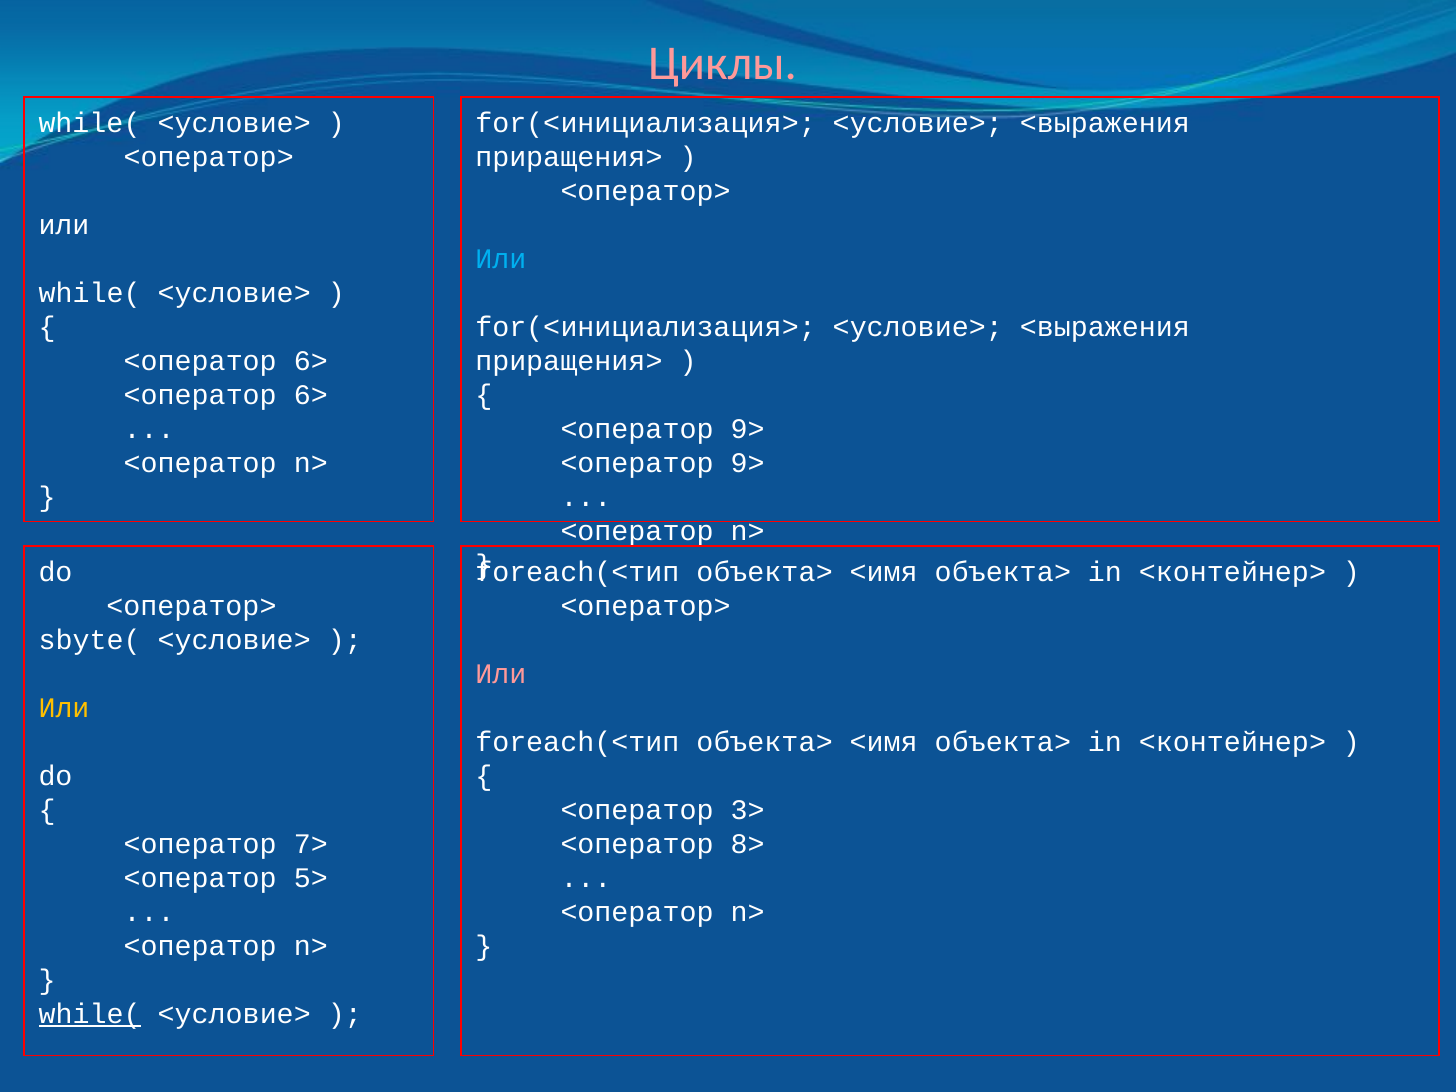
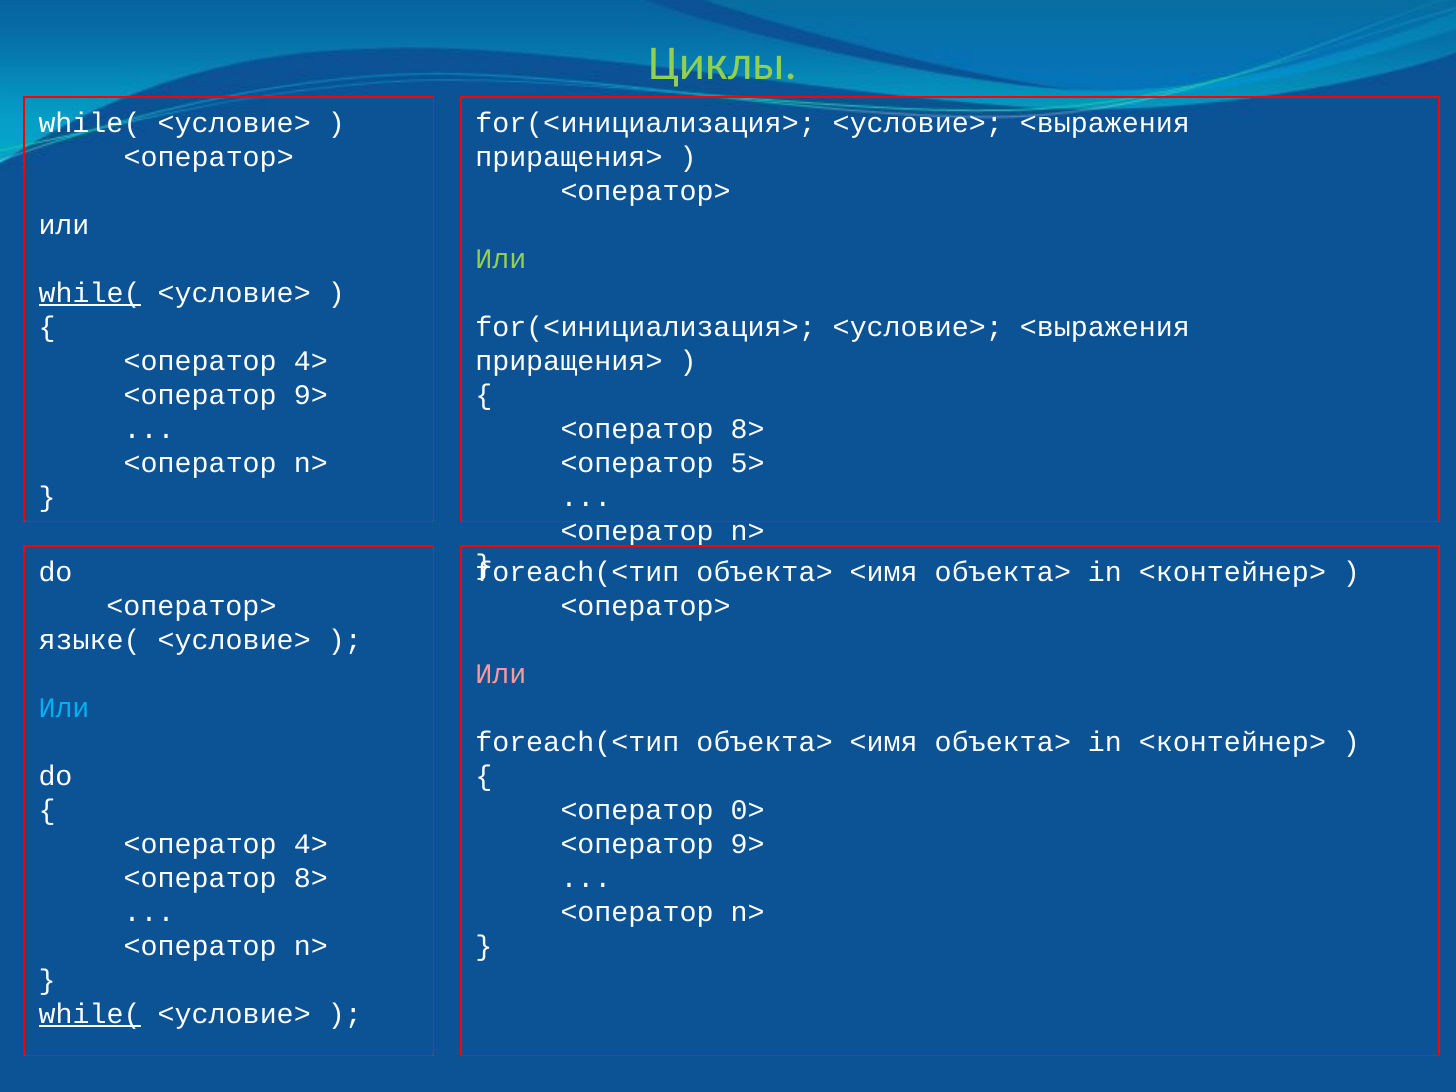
Циклы colour: pink -> light green
Или at (501, 259) colour: light blue -> light green
while( at (90, 293) underline: none -> present
6> at (311, 361): 6> -> 4>
6> at (311, 395): 6> -> 9>
9> at (748, 429): 9> -> 8>
9> at (748, 463): 9> -> 5>
sbyte(: sbyte( -> языке(
Или at (64, 708) colour: yellow -> light blue
3>: 3> -> 0>
7> at (311, 844): 7> -> 4>
8> at (748, 844): 8> -> 9>
5> at (311, 878): 5> -> 8>
